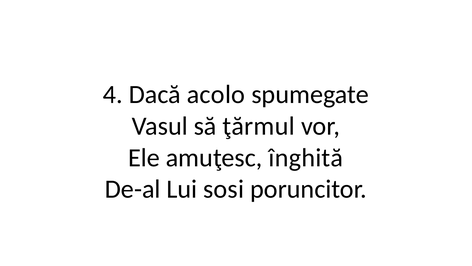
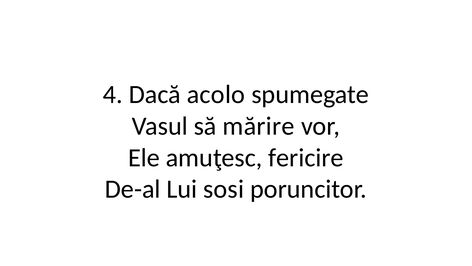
ţărmul: ţărmul -> mărire
înghită: înghită -> fericire
